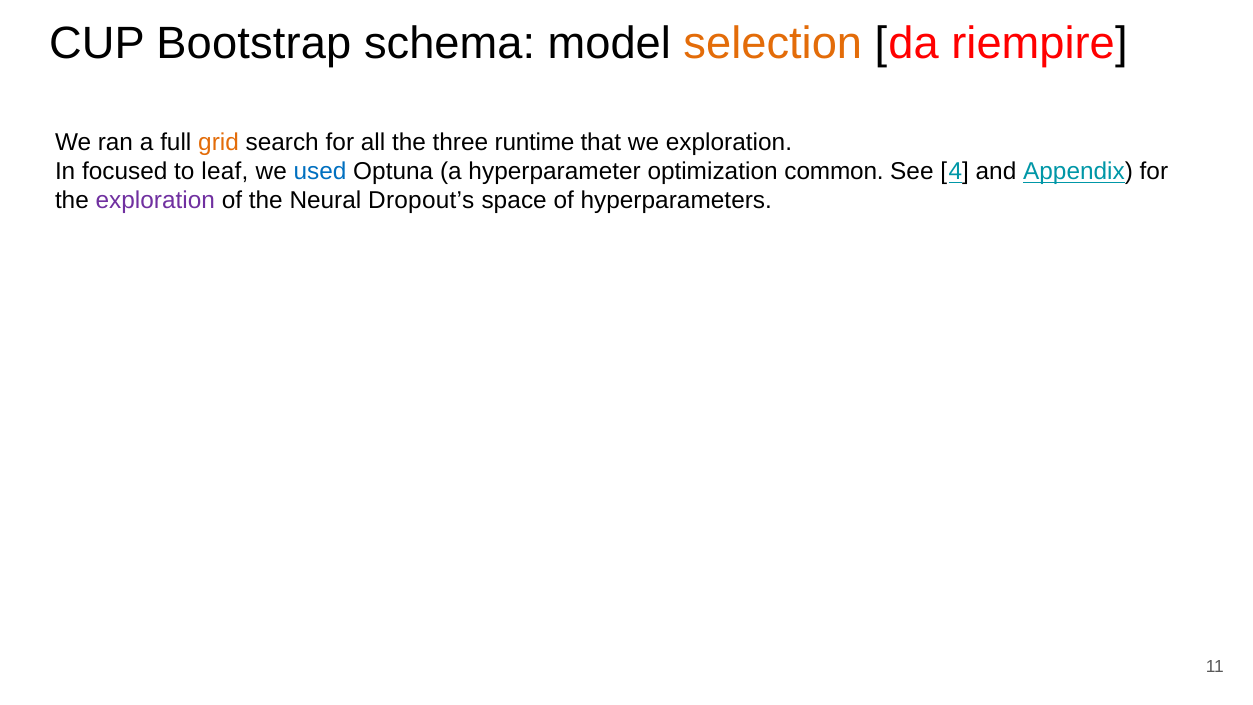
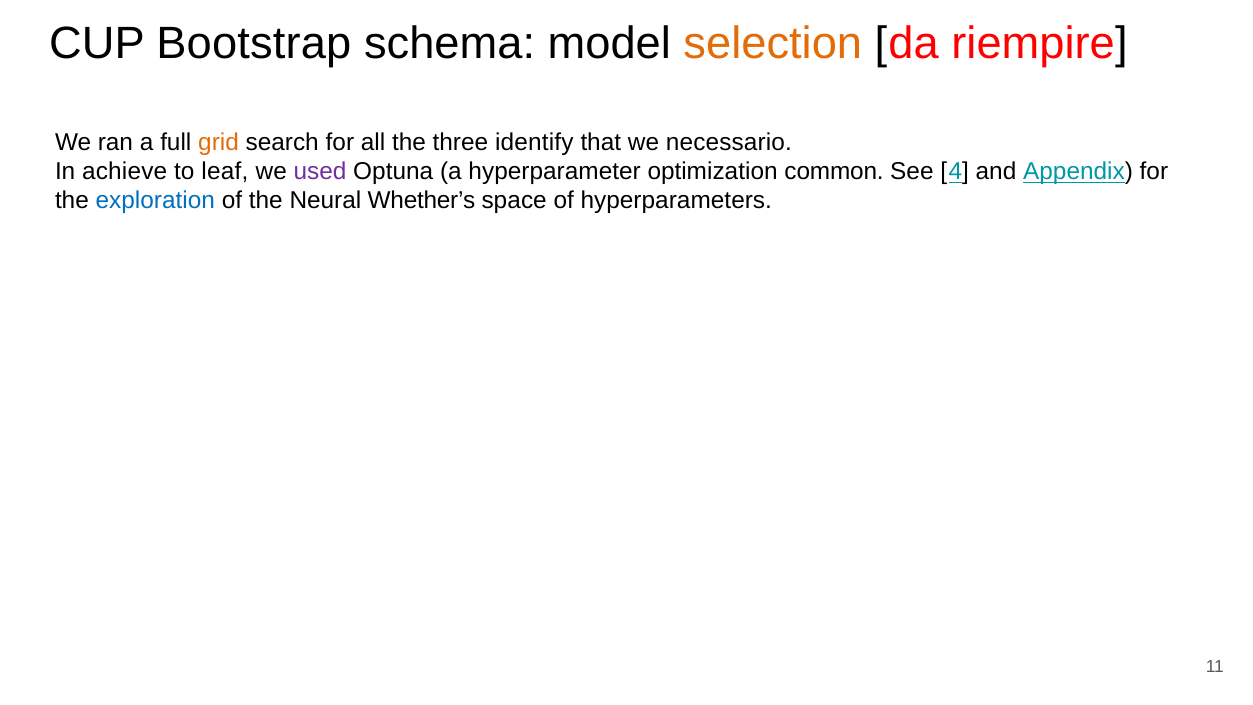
runtime: runtime -> identify
we exploration: exploration -> necessario
focused: focused -> achieve
used colour: blue -> purple
exploration at (155, 201) colour: purple -> blue
Dropout’s: Dropout’s -> Whether’s
